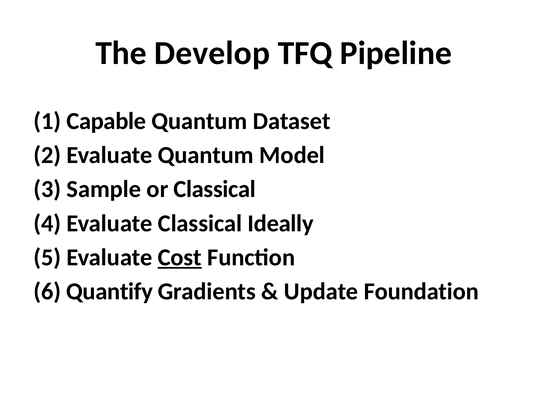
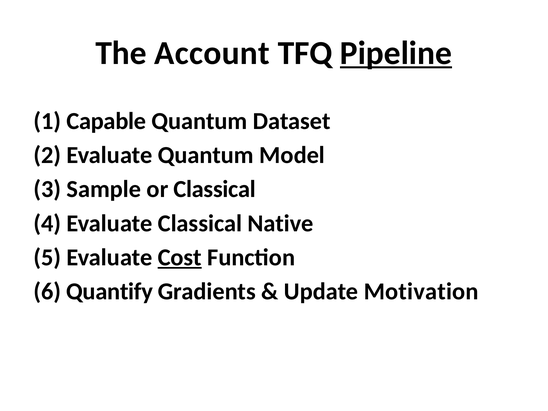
Develop: Develop -> Account
Pipeline underline: none -> present
Ideally: Ideally -> Native
Foundation: Foundation -> Motivation
